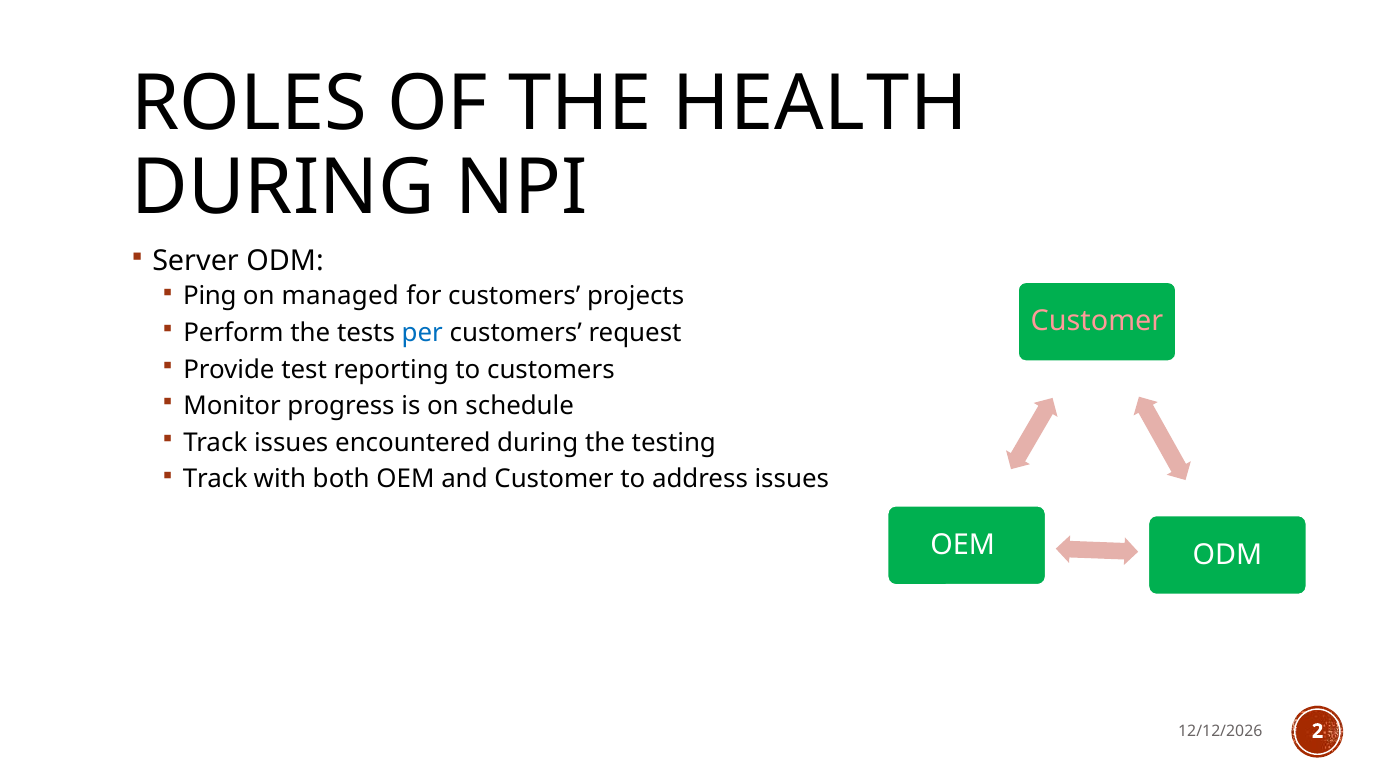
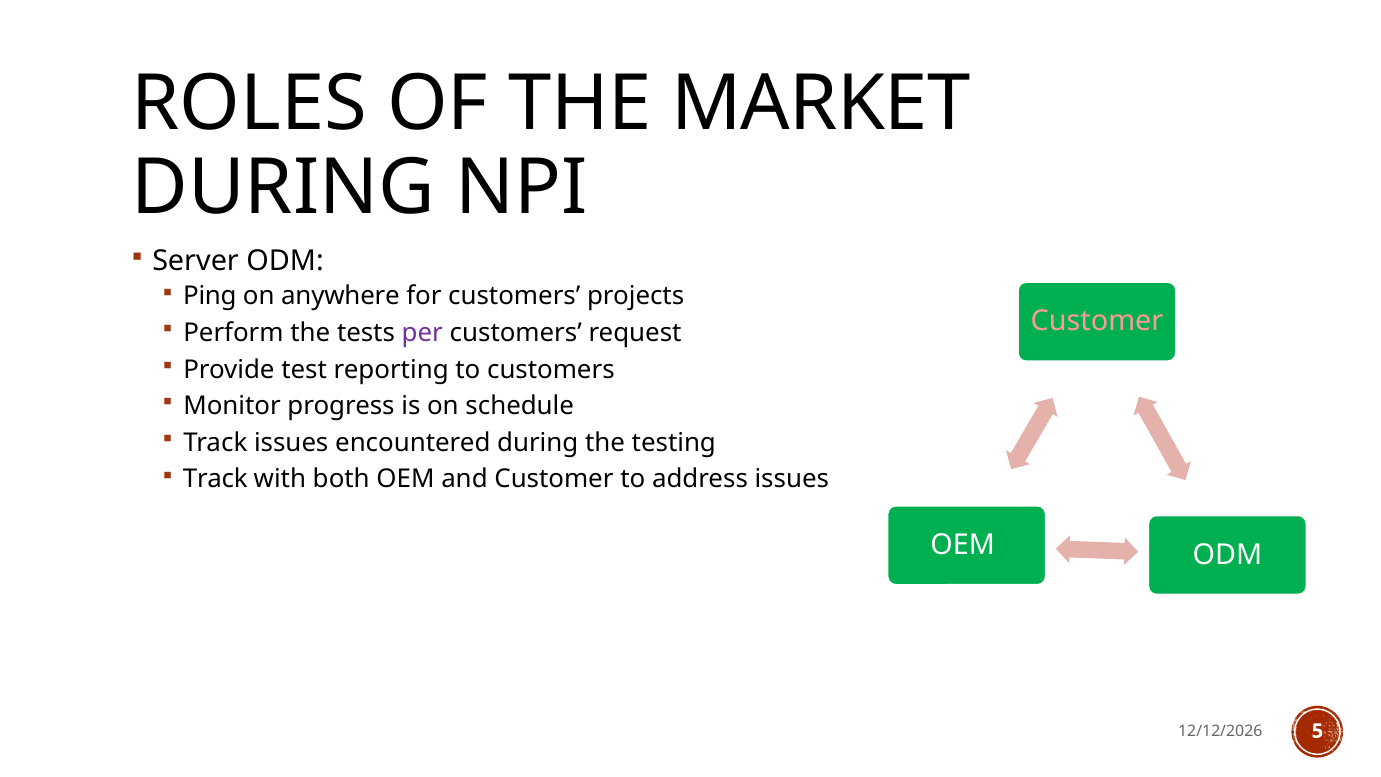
HEALTH: HEALTH -> MARKET
managed: managed -> anywhere
per colour: blue -> purple
2: 2 -> 5
